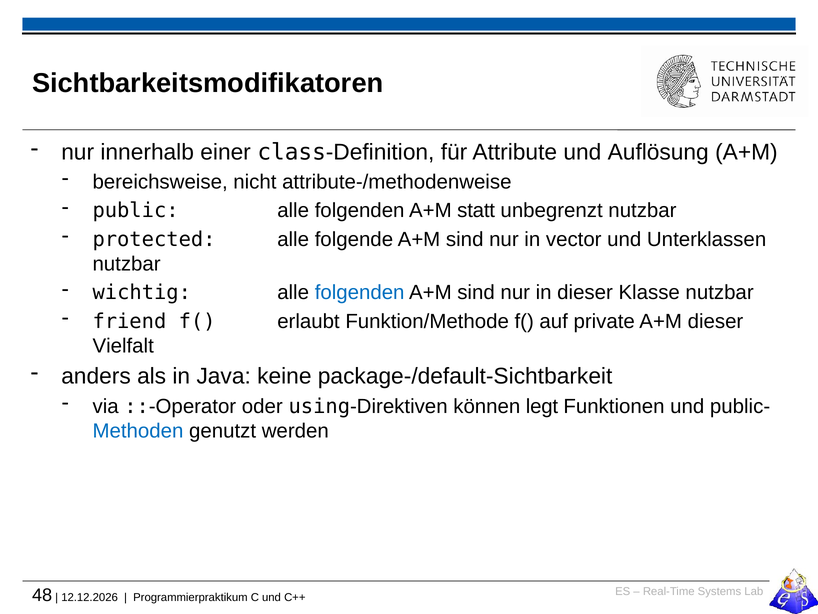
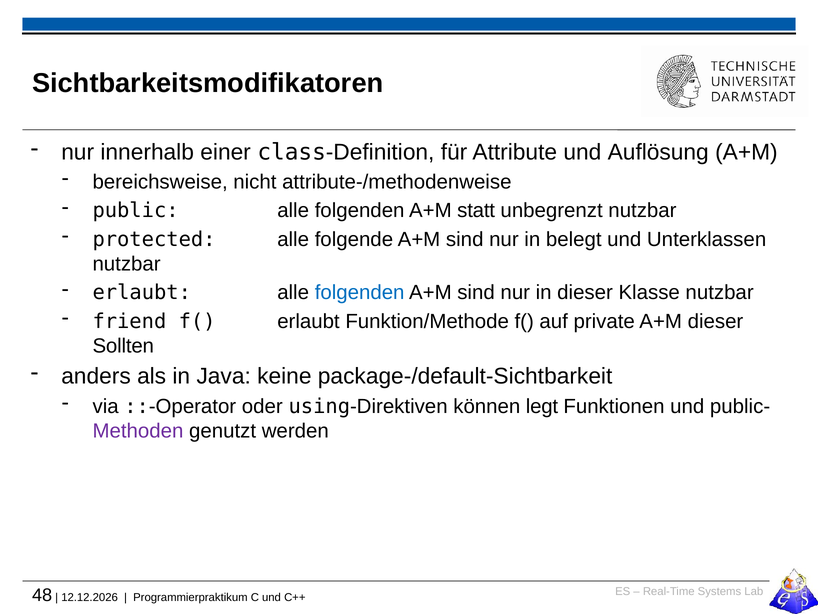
vector: vector -> belegt
wichtig at (142, 292): wichtig -> erlaubt
Vielfalt: Vielfalt -> Sollten
Methoden colour: blue -> purple
